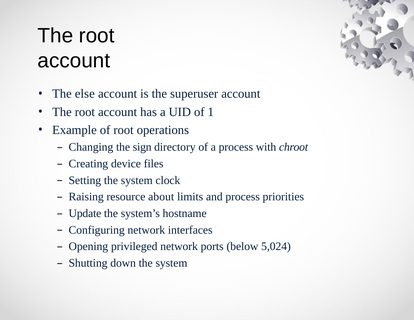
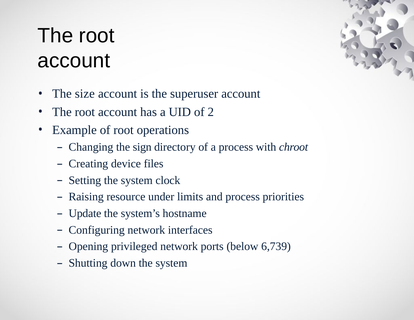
else: else -> size
1: 1 -> 2
about: about -> under
5,024: 5,024 -> 6,739
